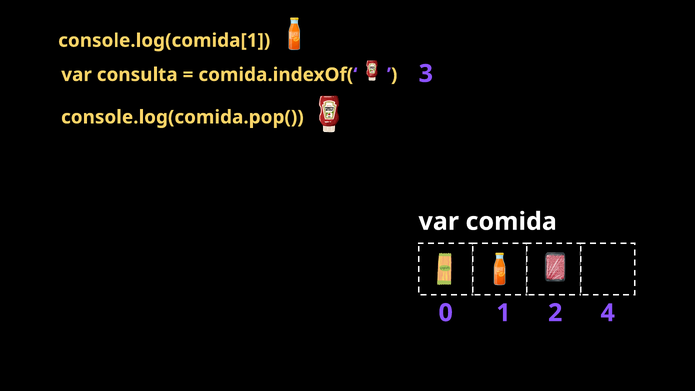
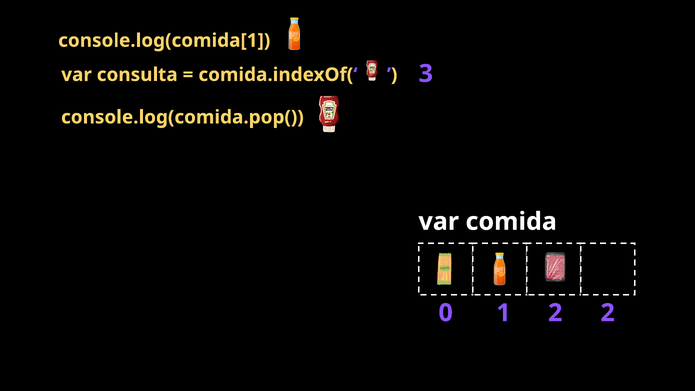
2 4: 4 -> 2
